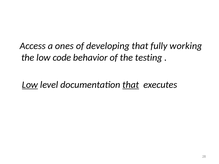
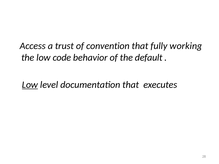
ones: ones -> trust
developing: developing -> convention
testing: testing -> default
that at (131, 85) underline: present -> none
